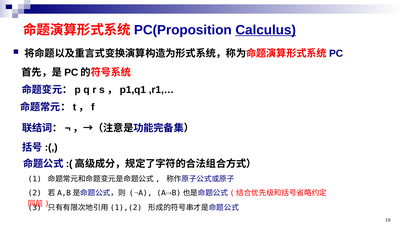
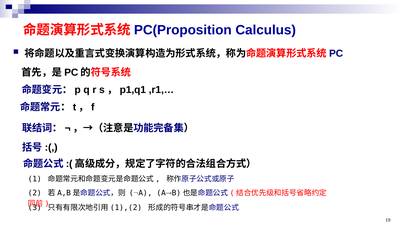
Calculus underline: present -> none
